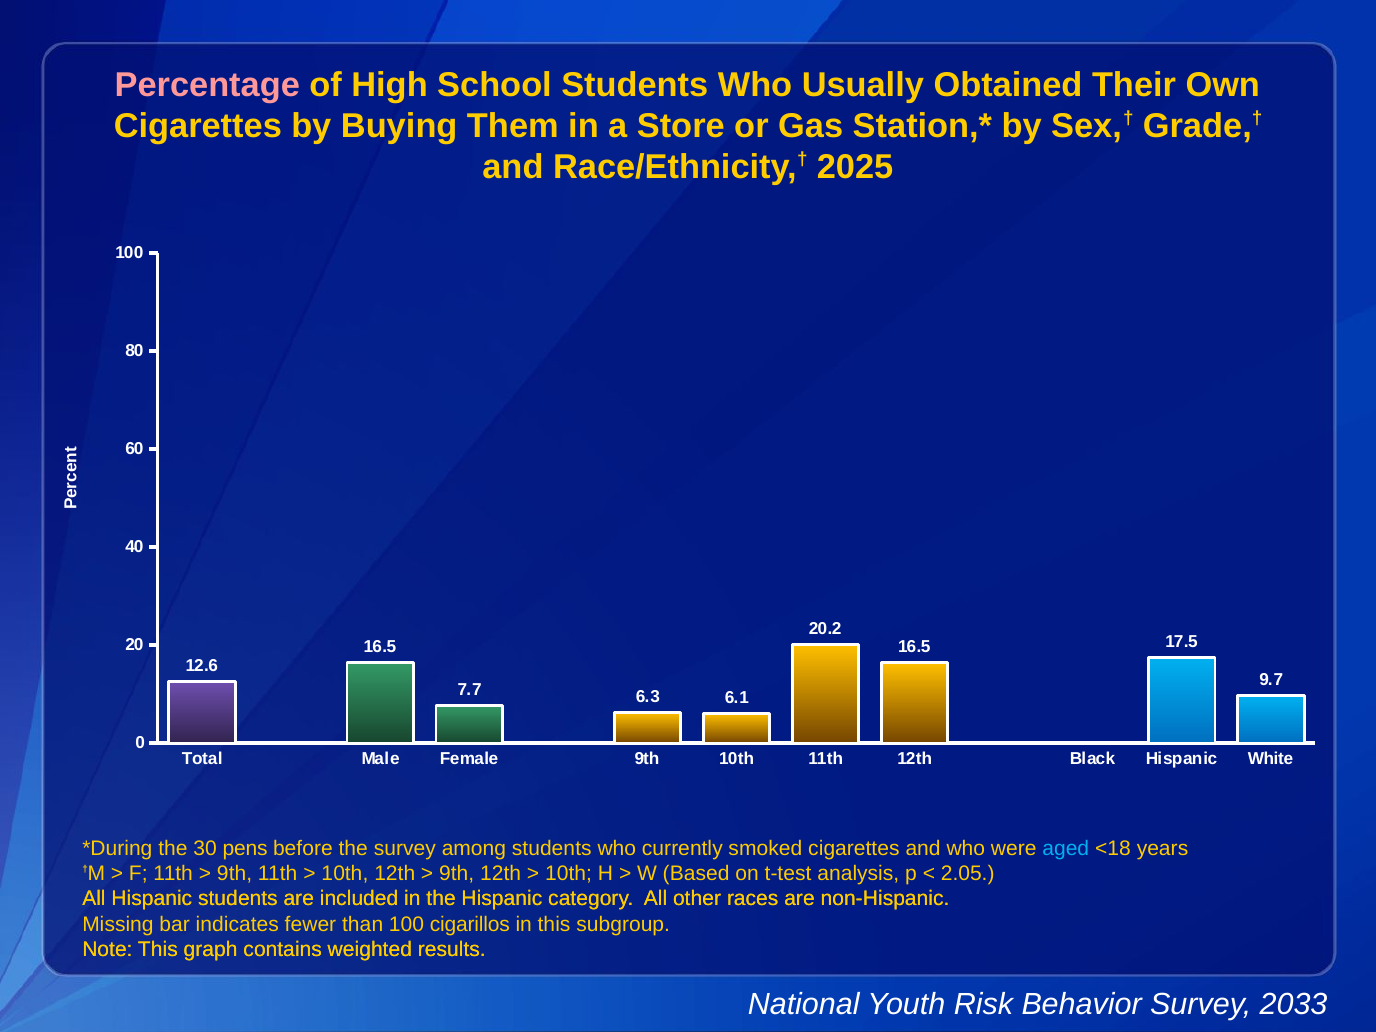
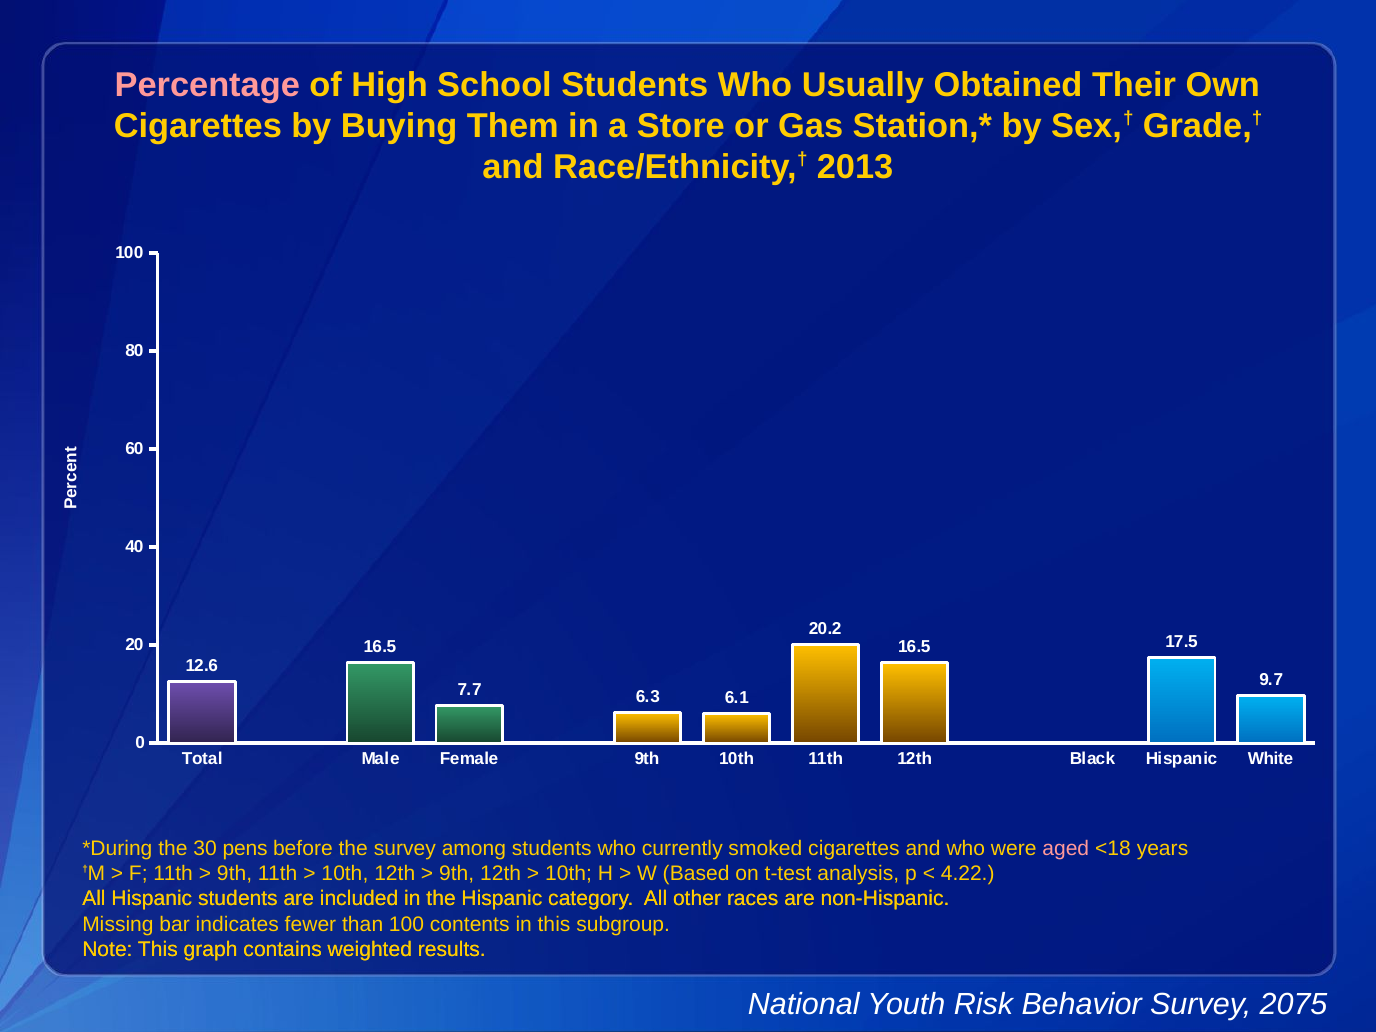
2025: 2025 -> 2013
aged colour: light blue -> pink
2.05: 2.05 -> 4.22
cigarillos: cigarillos -> contents
2033: 2033 -> 2075
